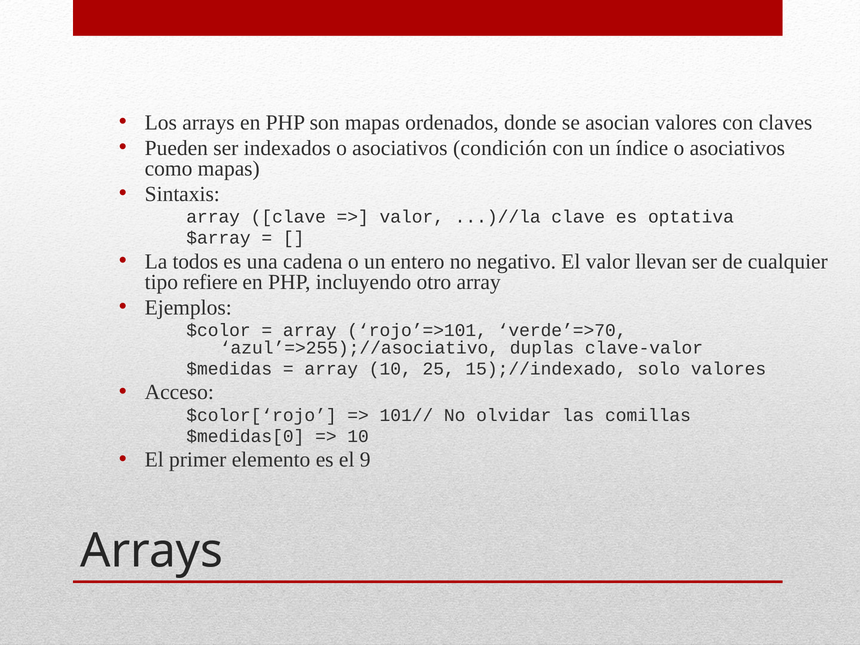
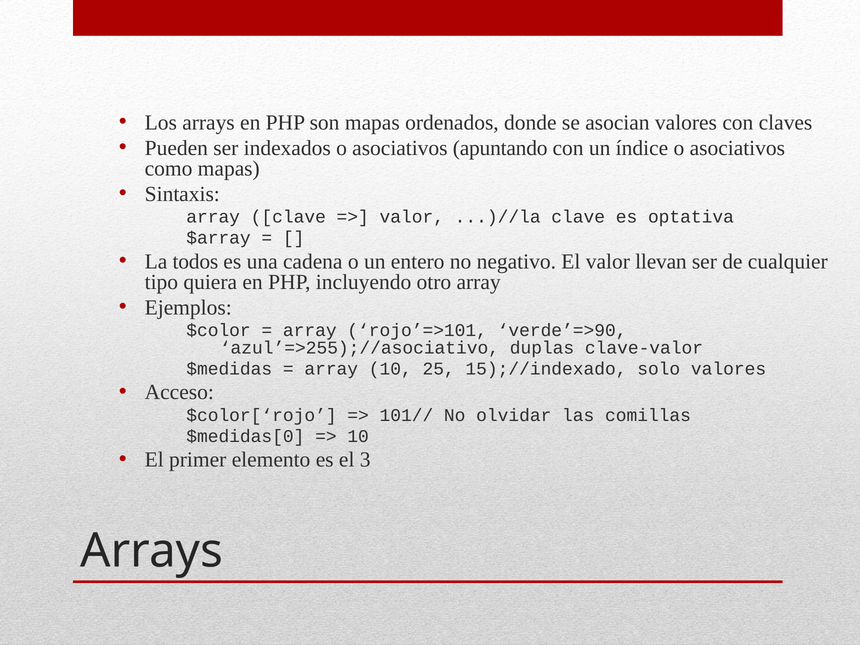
condición: condición -> apuntando
refiere: refiere -> quiera
verde’=>70: verde’=>70 -> verde’=>90
9: 9 -> 3
